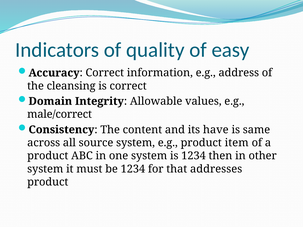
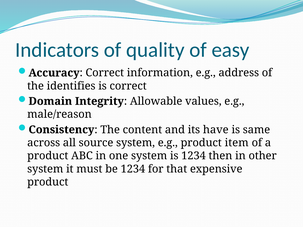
cleansing: cleansing -> identifies
male/correct: male/correct -> male/reason
addresses: addresses -> expensive
